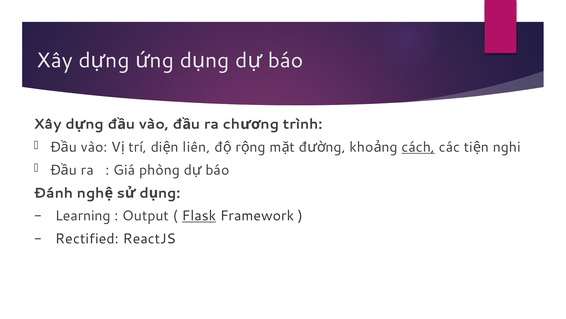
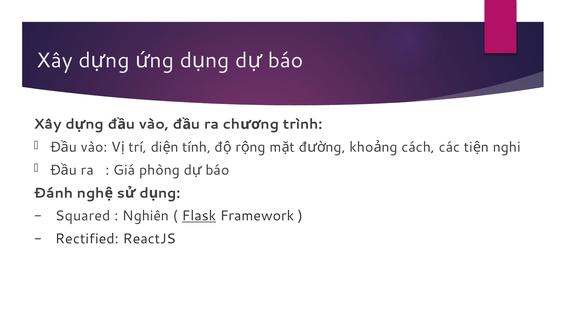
liên: liên -> tính
cách underline: present -> none
Learning: Learning -> Squared
Output: Output -> Nghiên
